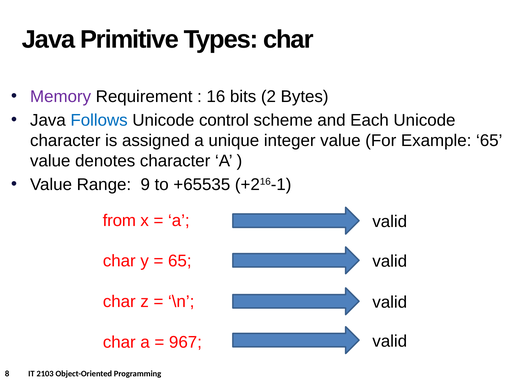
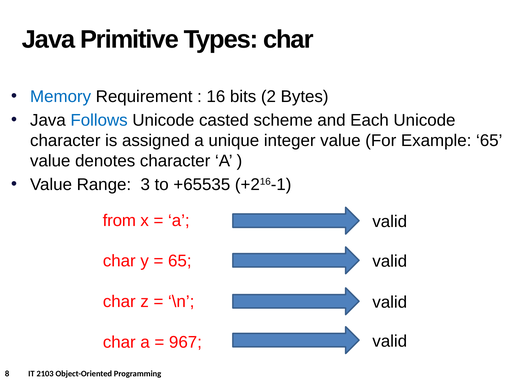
Memory colour: purple -> blue
control: control -> casted
9: 9 -> 3
